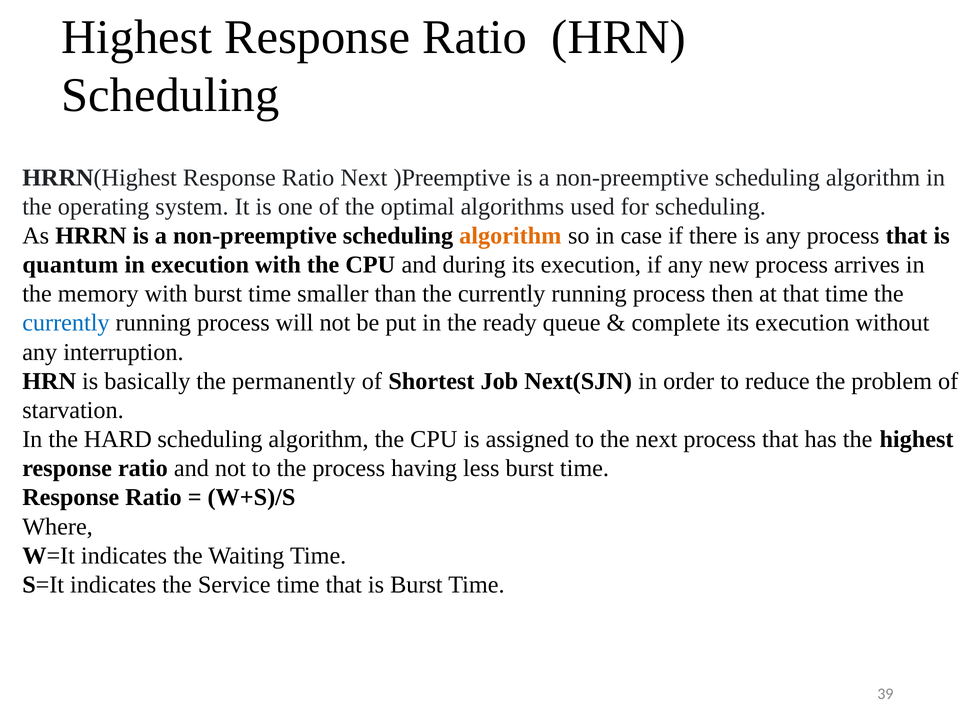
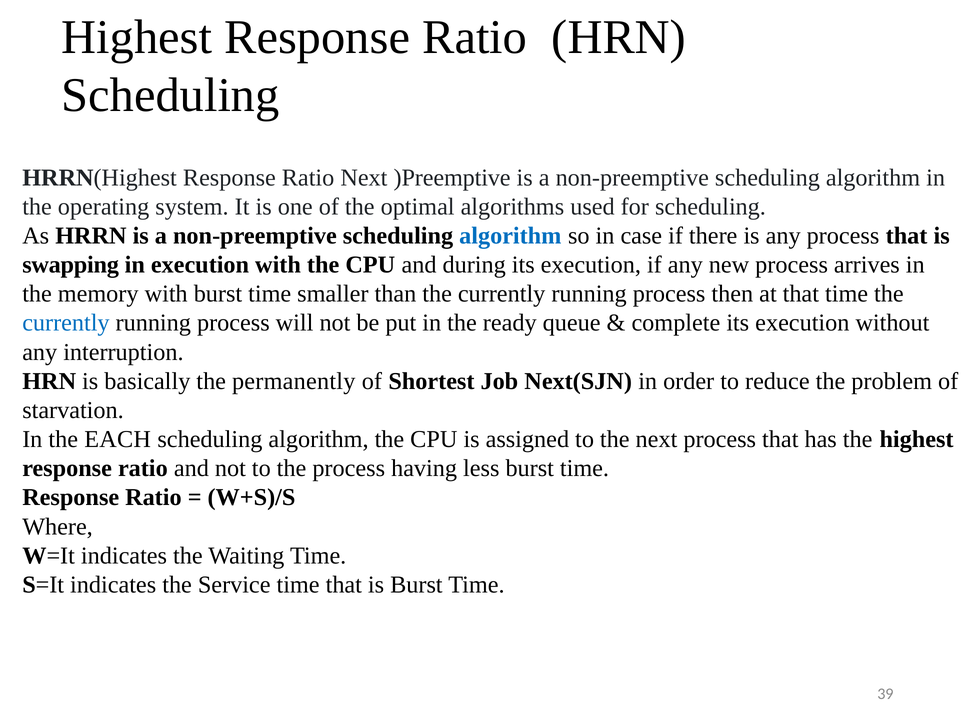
algorithm at (510, 236) colour: orange -> blue
quantum: quantum -> swapping
HARD: HARD -> EACH
